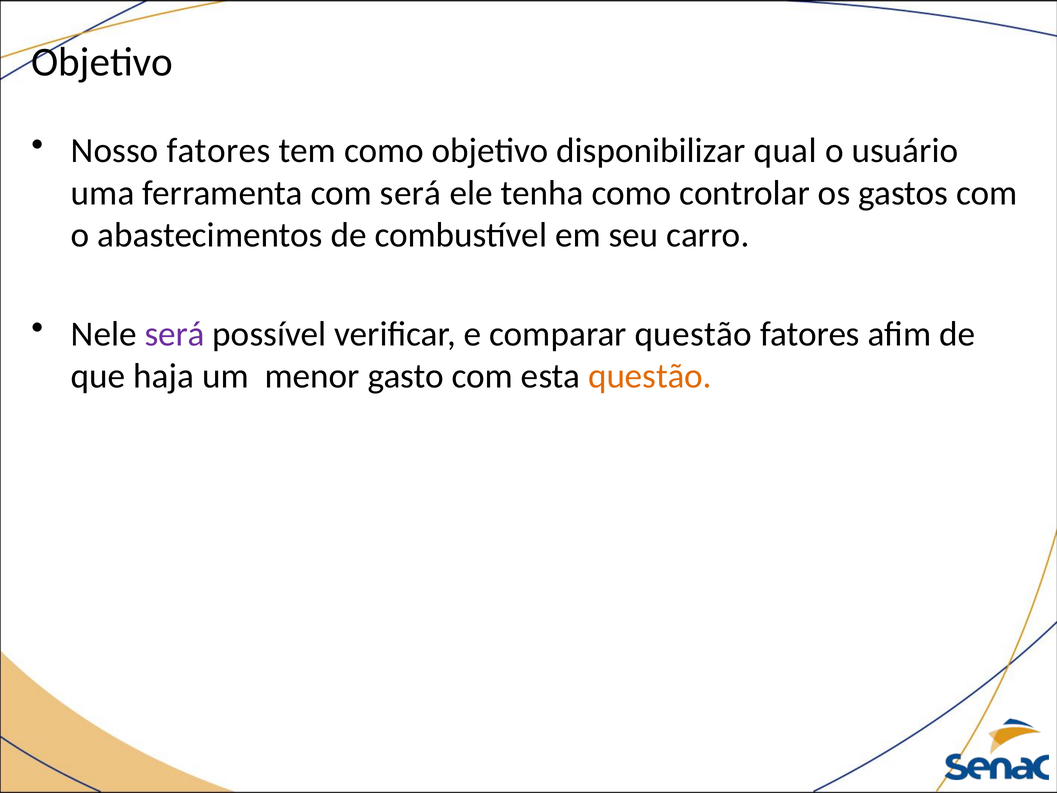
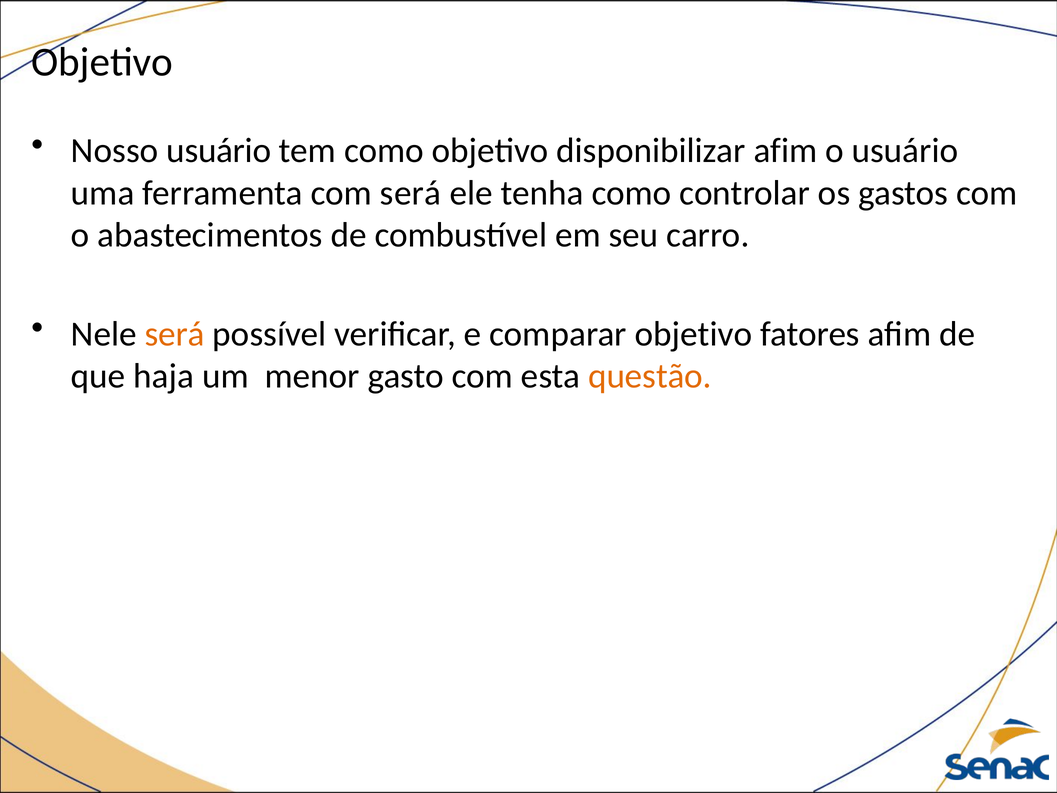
Nosso fatores: fatores -> usuário
disponibilizar qual: qual -> afim
será at (175, 334) colour: purple -> orange
comparar questão: questão -> objetivo
